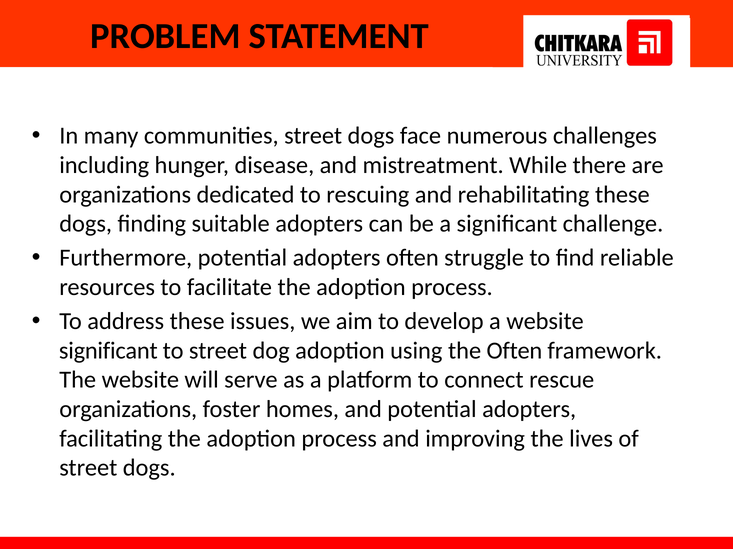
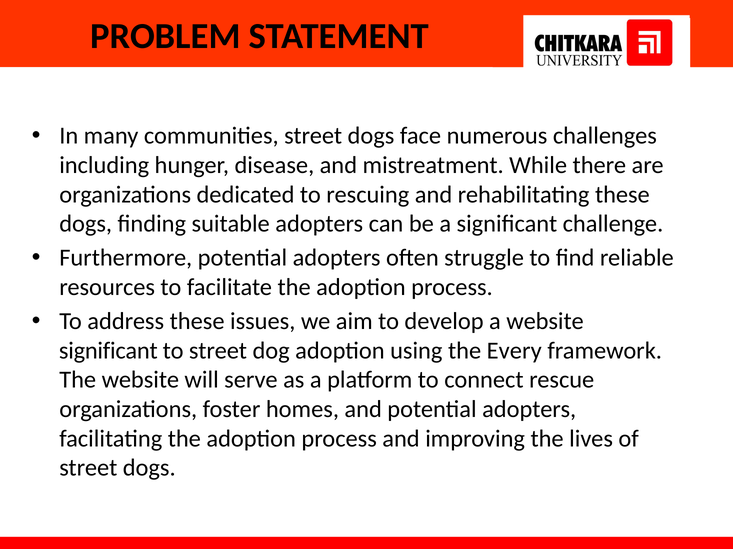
the Often: Often -> Every
